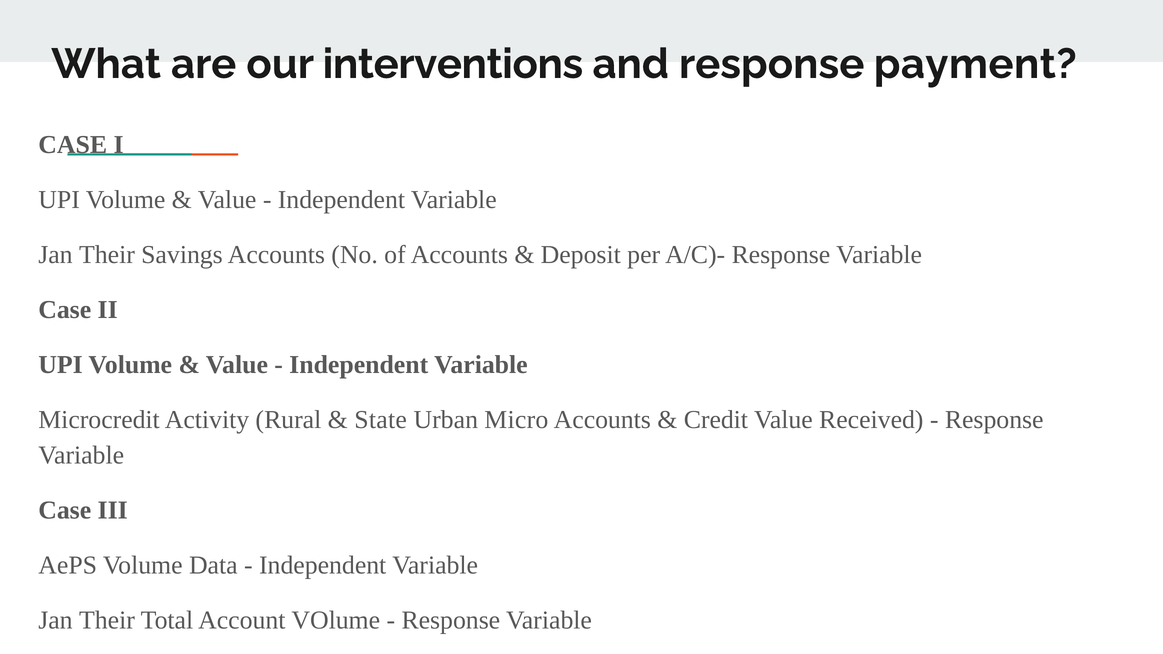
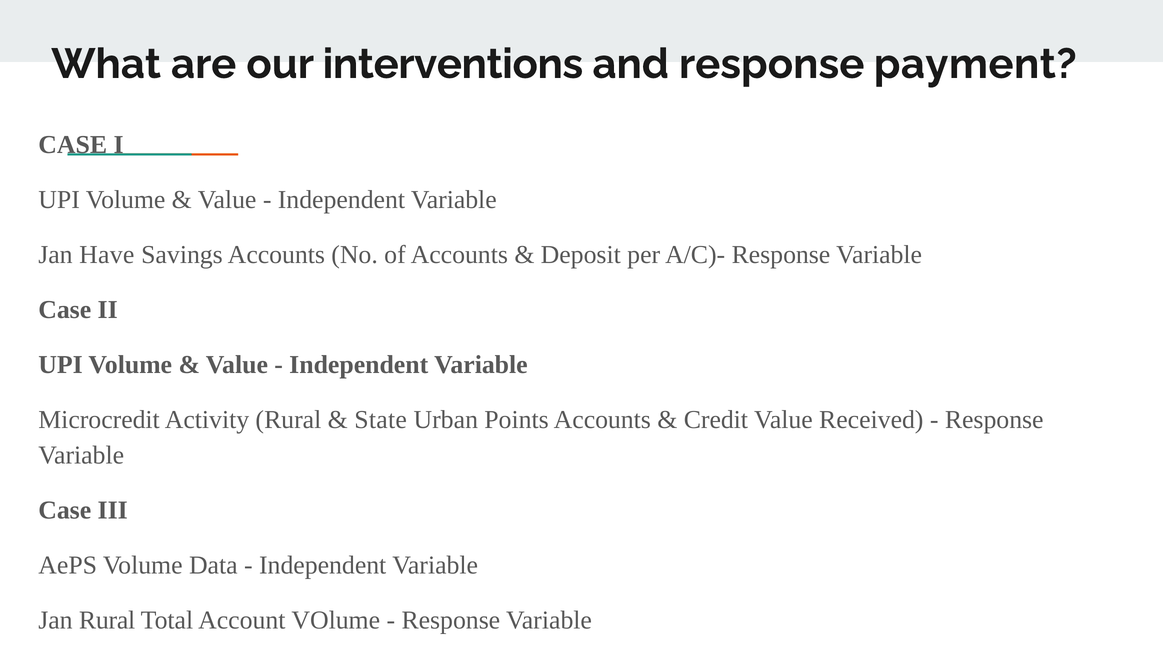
Their at (107, 255): Their -> Have
Micro: Micro -> Points
Their at (107, 620): Their -> Rural
